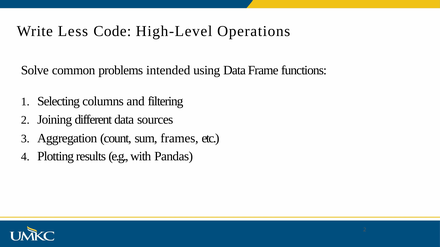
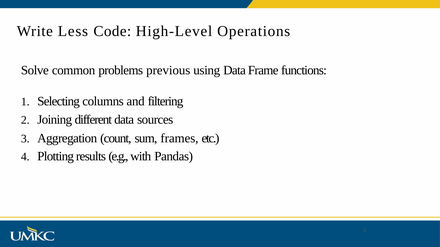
intended: intended -> previous
